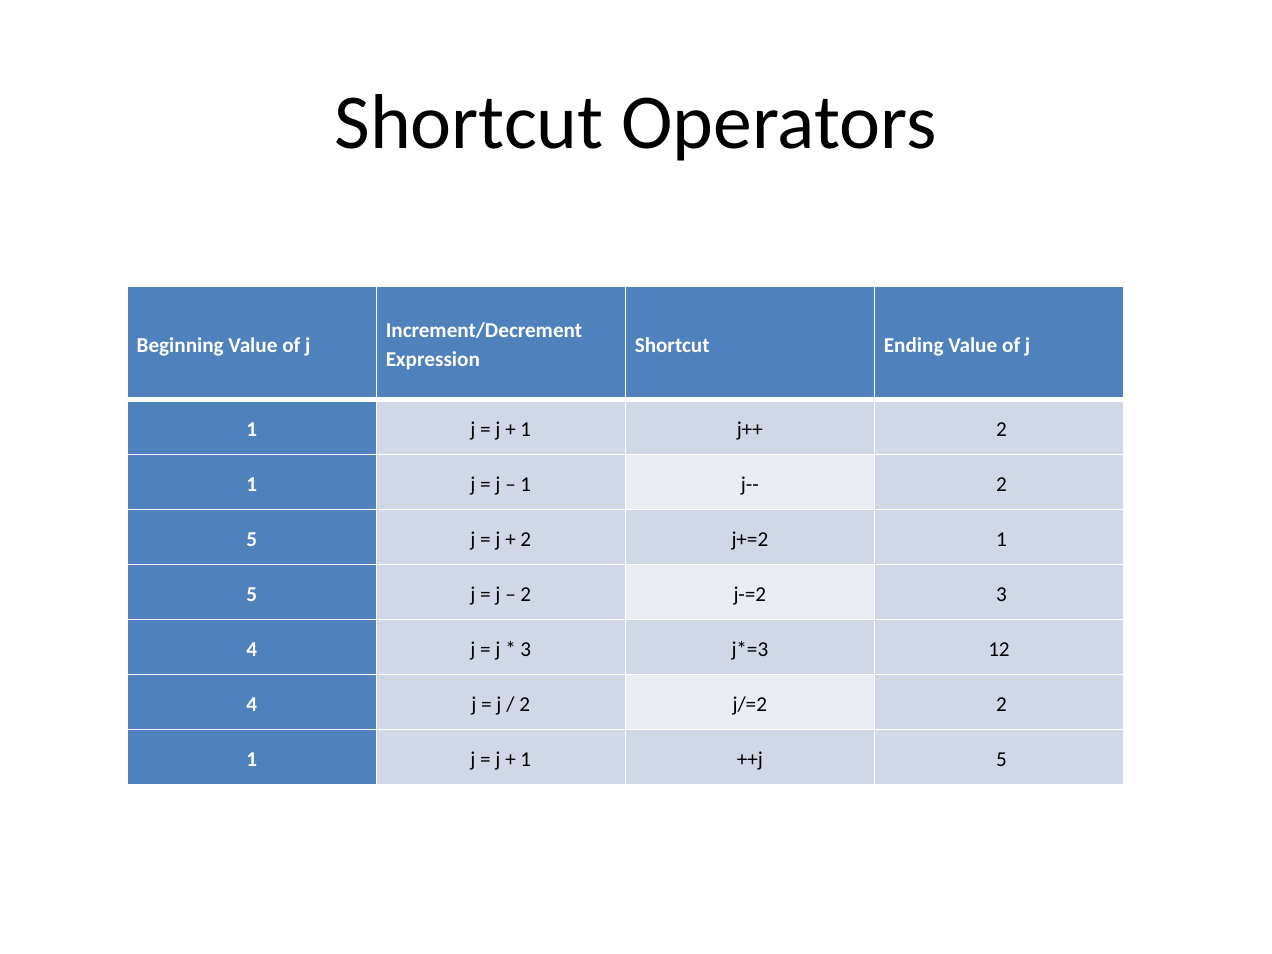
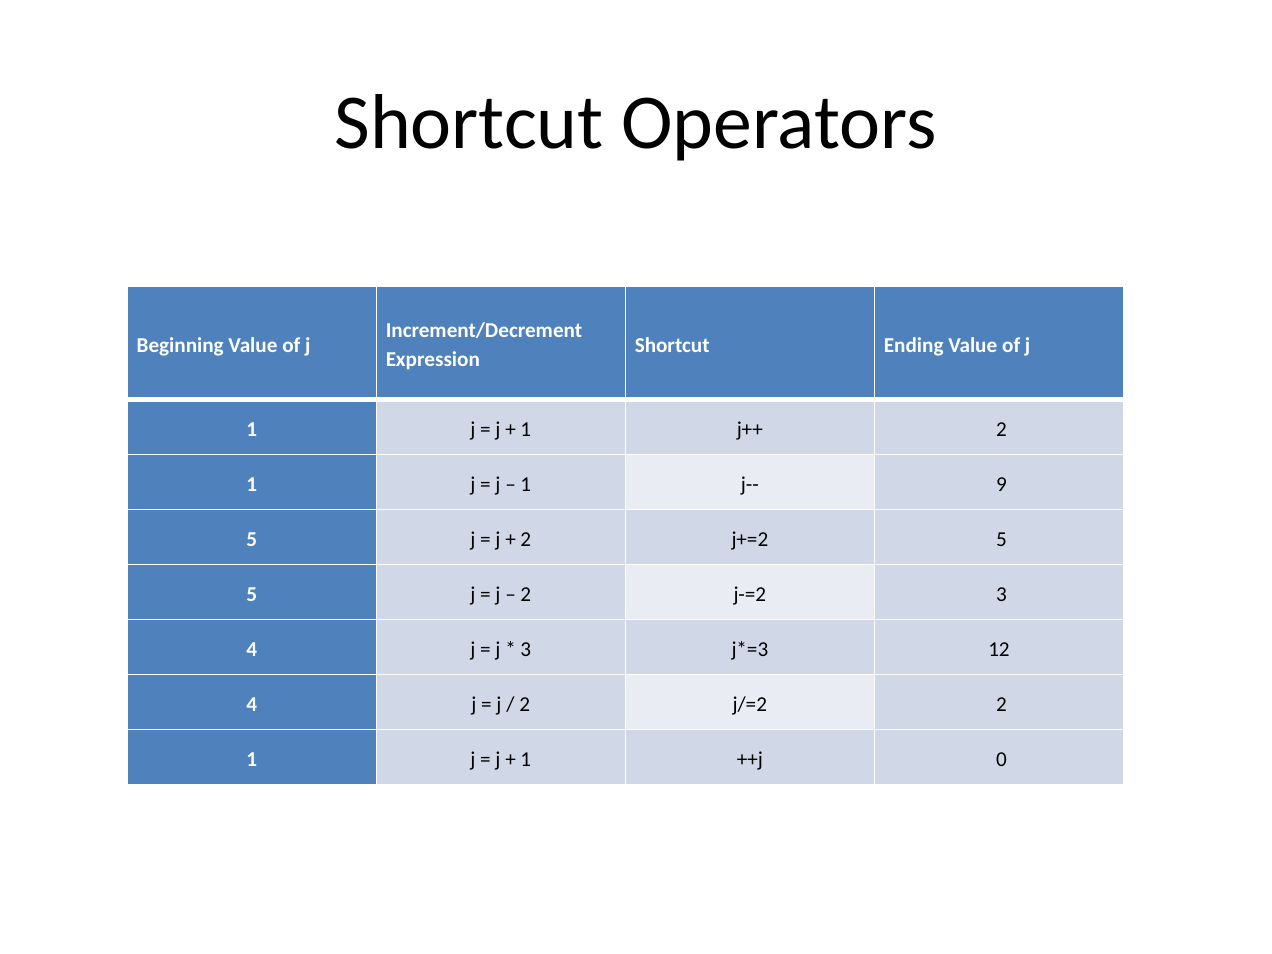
j-- 2: 2 -> 9
j+=2 1: 1 -> 5
++j 5: 5 -> 0
